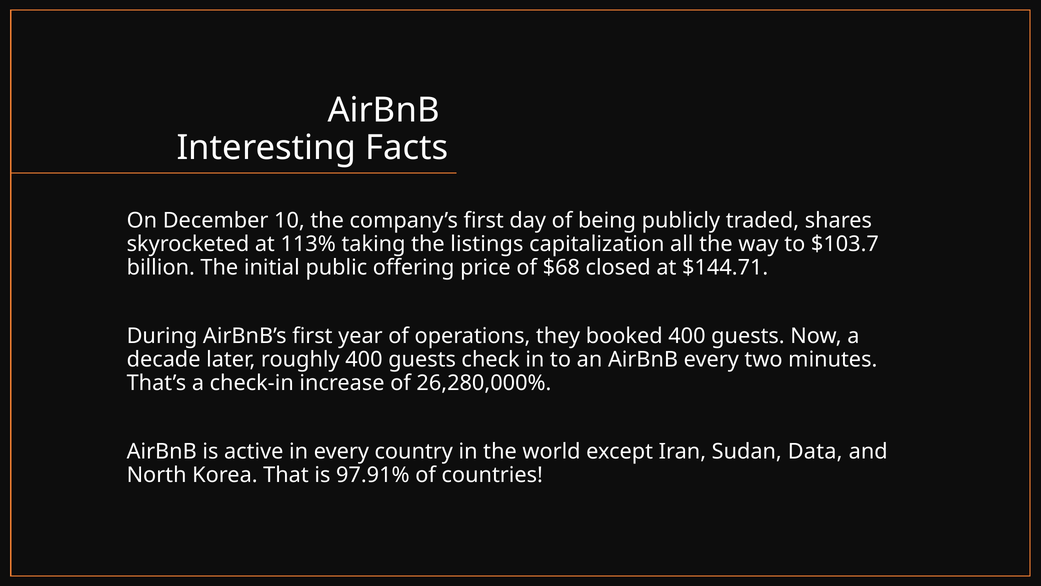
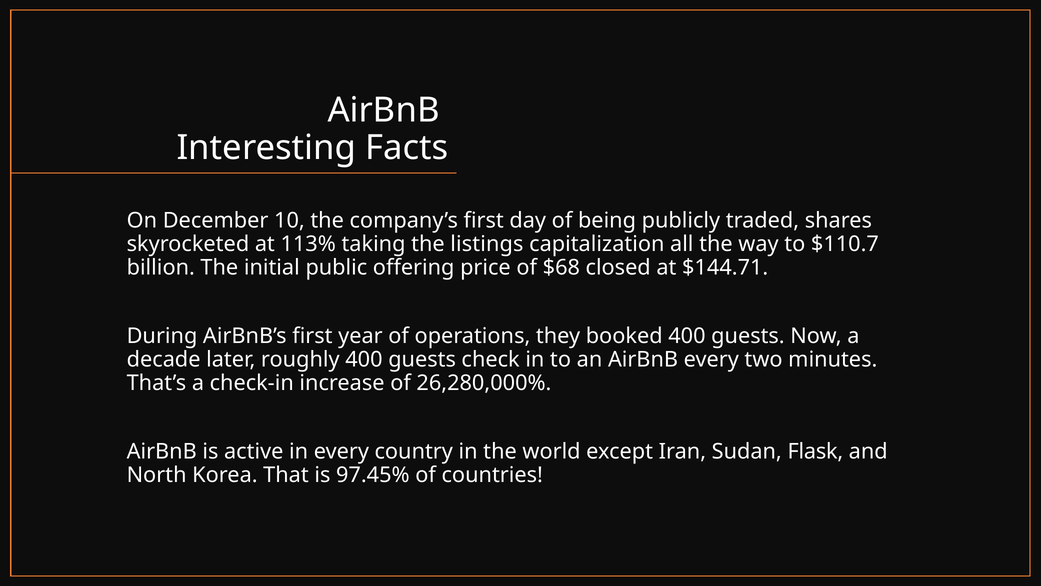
$103.7: $103.7 -> $110.7
Data: Data -> Flask
97.91%: 97.91% -> 97.45%
